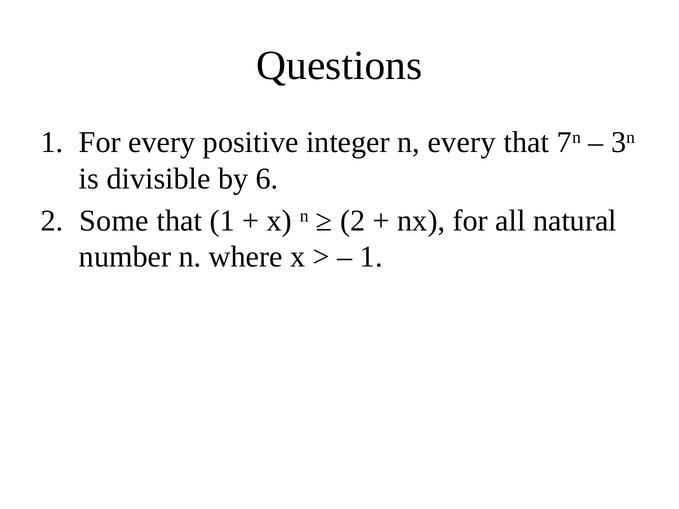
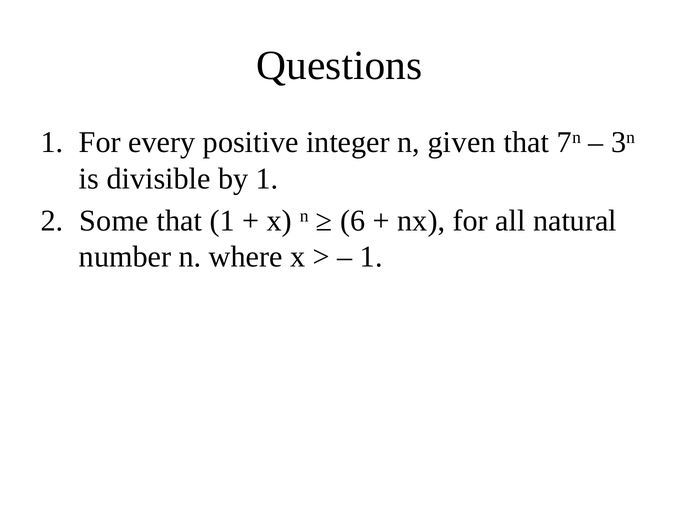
n every: every -> given
by 6: 6 -> 1
2 at (353, 221): 2 -> 6
